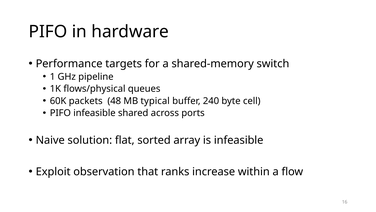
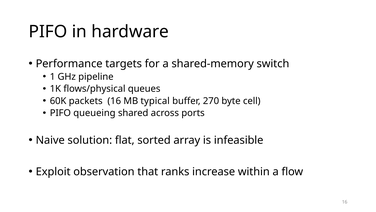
packets 48: 48 -> 16
240: 240 -> 270
PIFO infeasible: infeasible -> queueing
